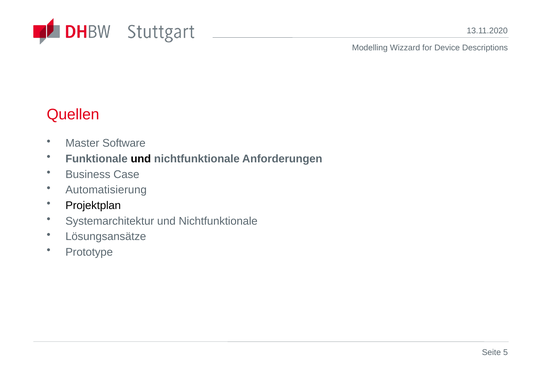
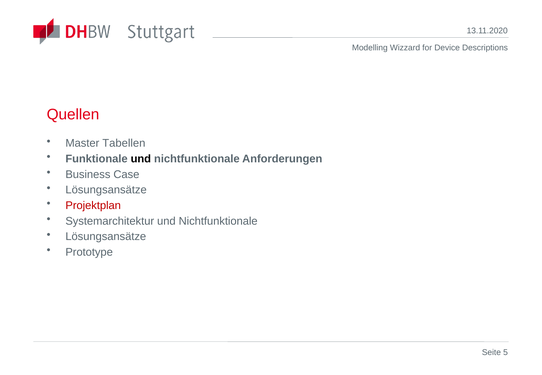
Software: Software -> Tabellen
Automatisierung at (106, 190): Automatisierung -> Lösungsansätze
Projektplan colour: black -> red
